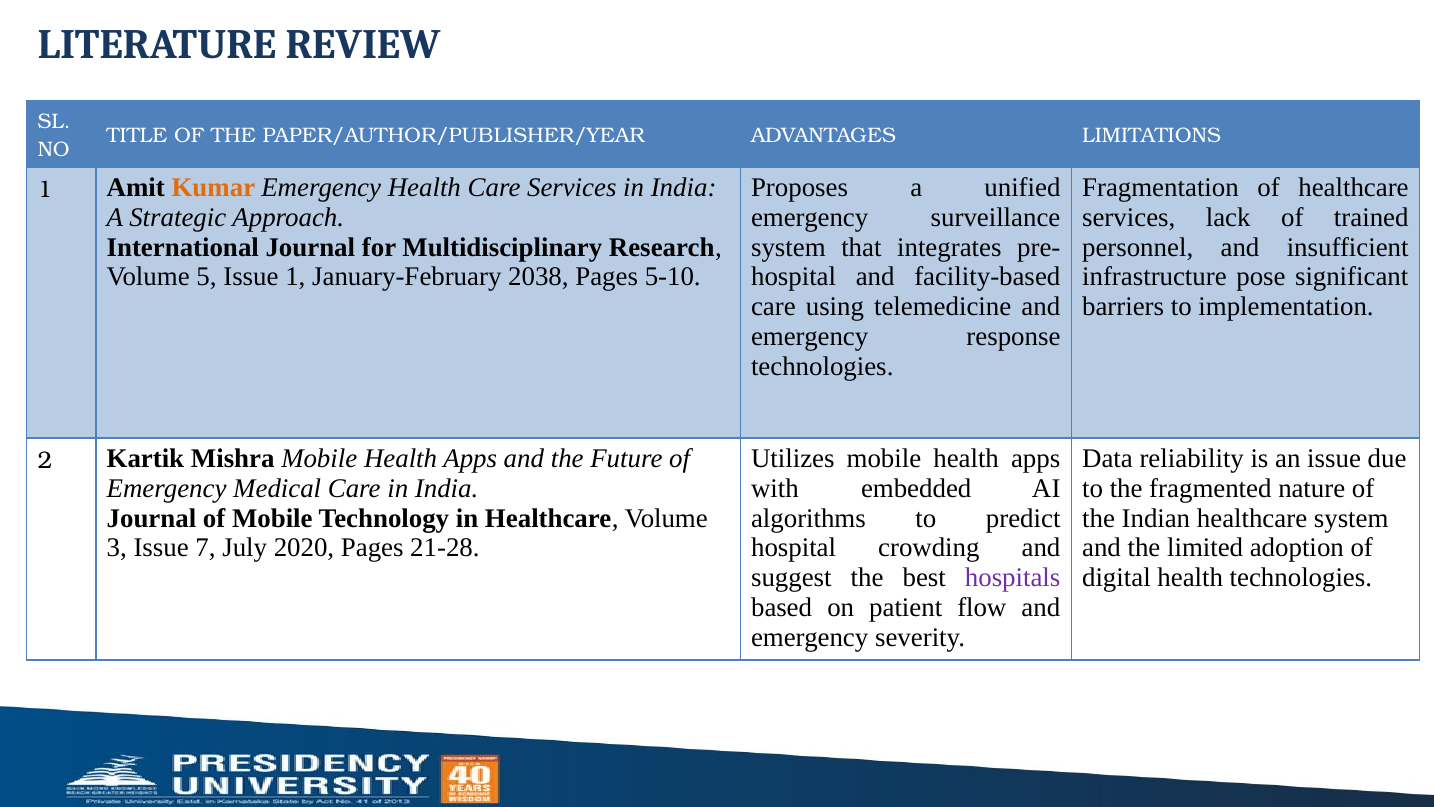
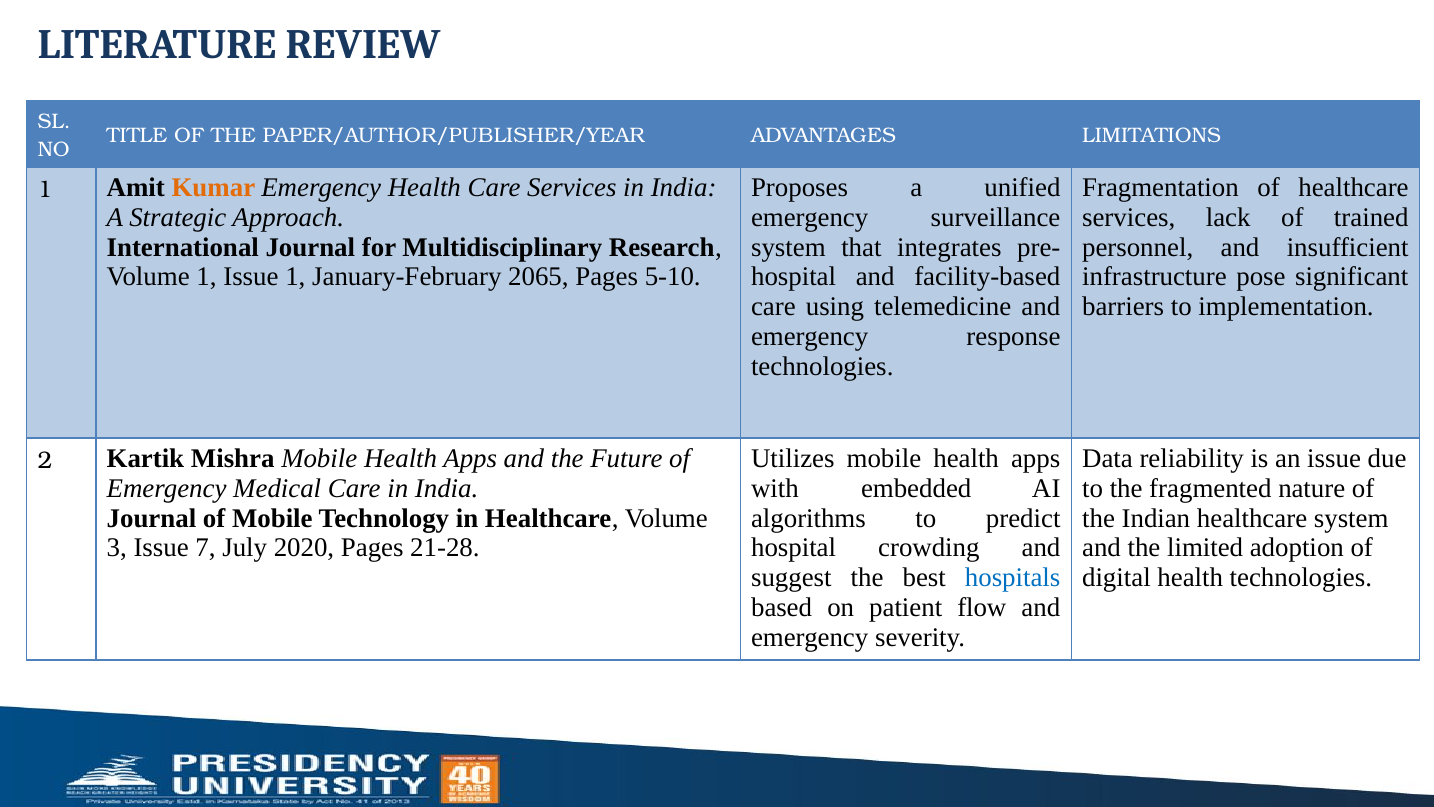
Volume 5: 5 -> 1
2038: 2038 -> 2065
hospitals colour: purple -> blue
